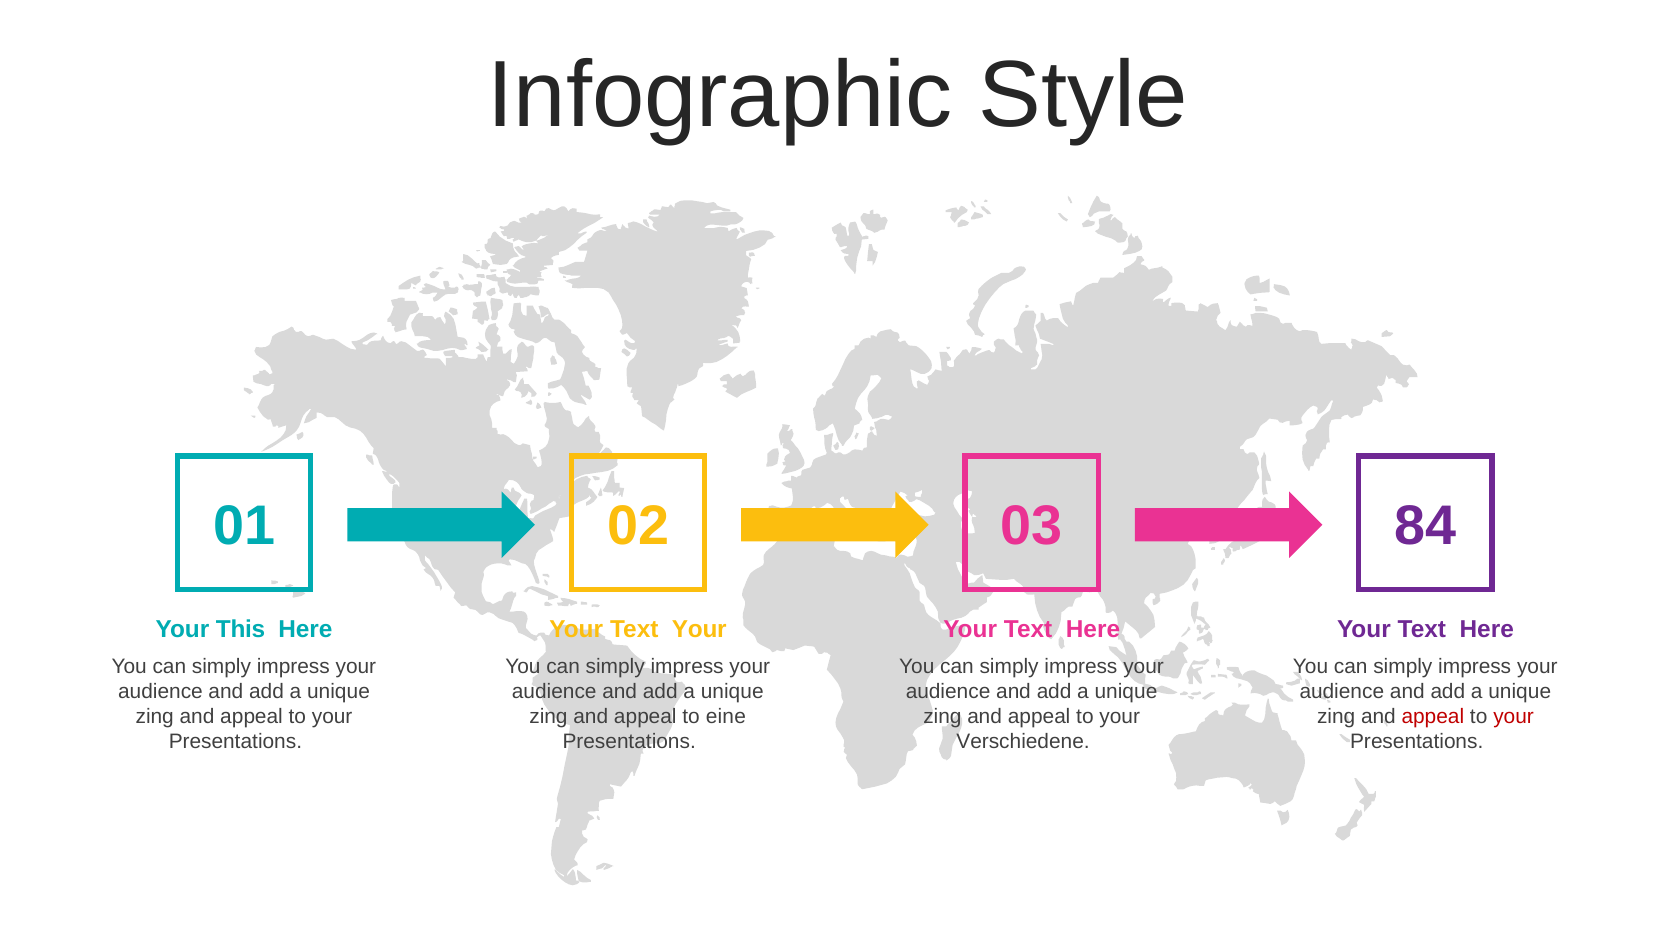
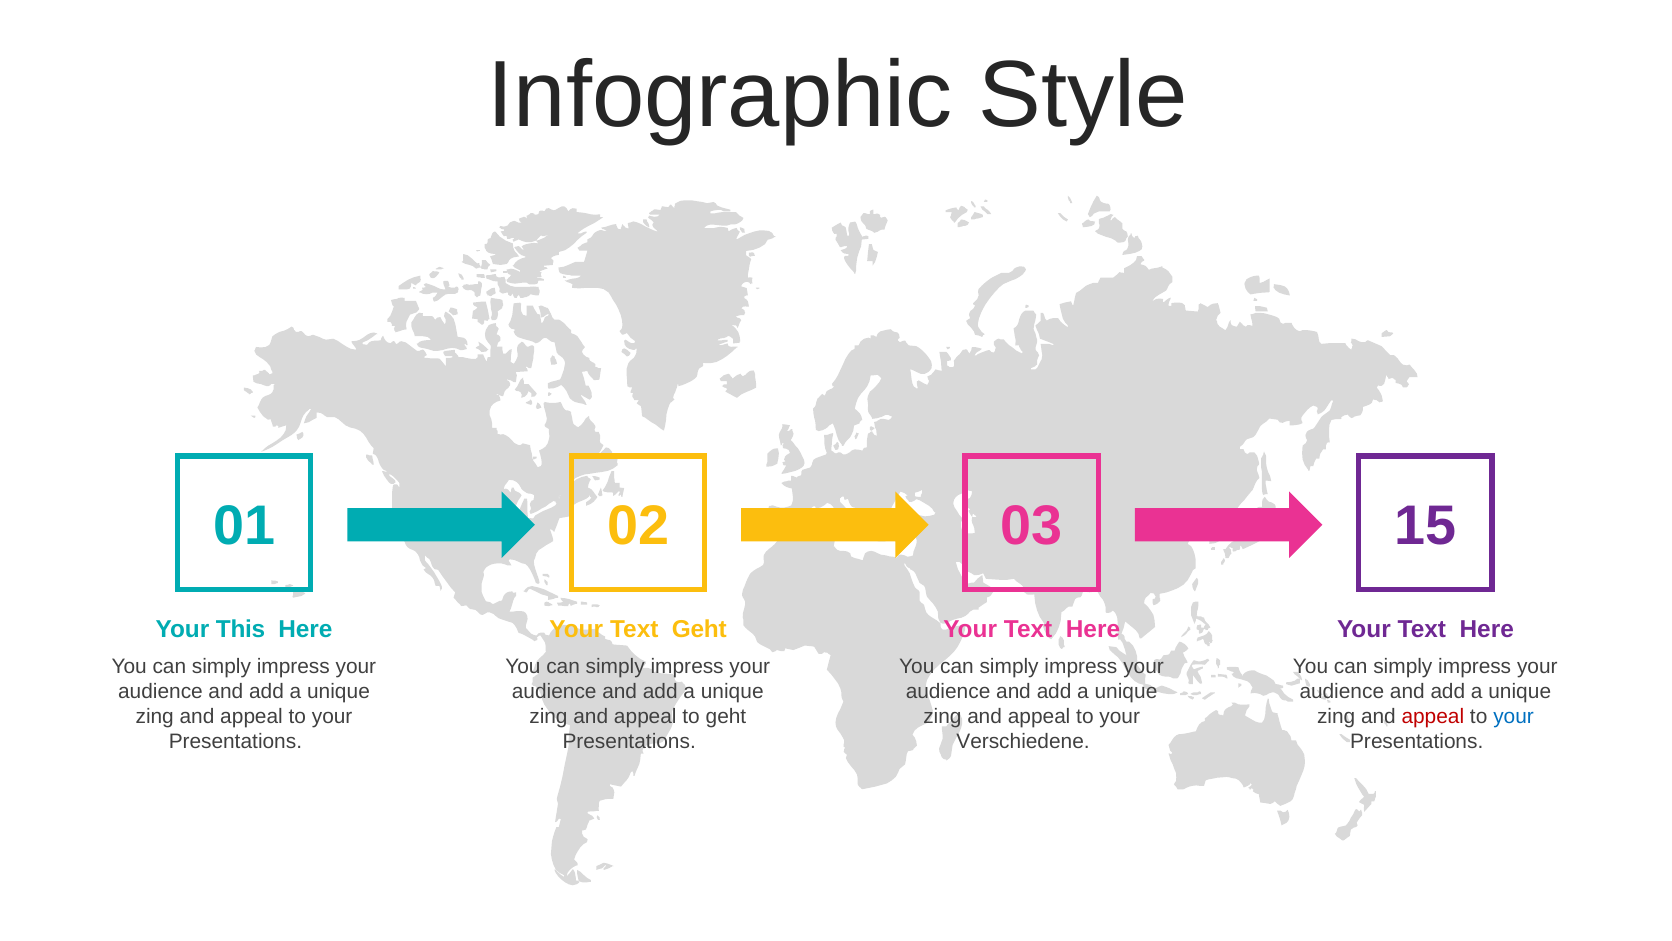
84: 84 -> 15
Text Your: Your -> Geht
to eine: eine -> geht
your at (1514, 716) colour: red -> blue
